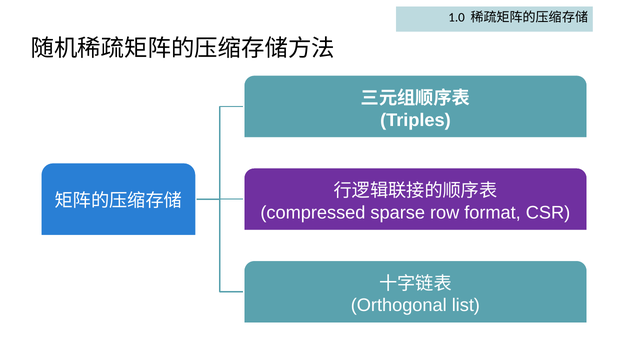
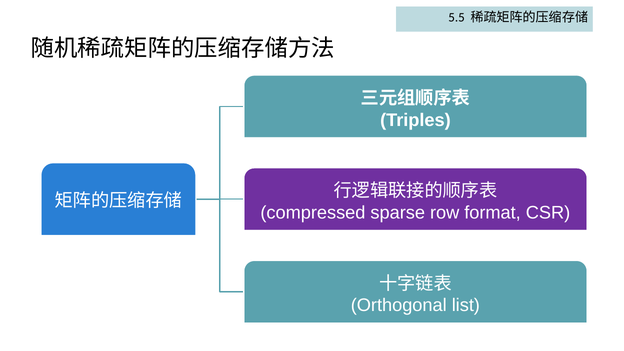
1.0: 1.0 -> 5.5
